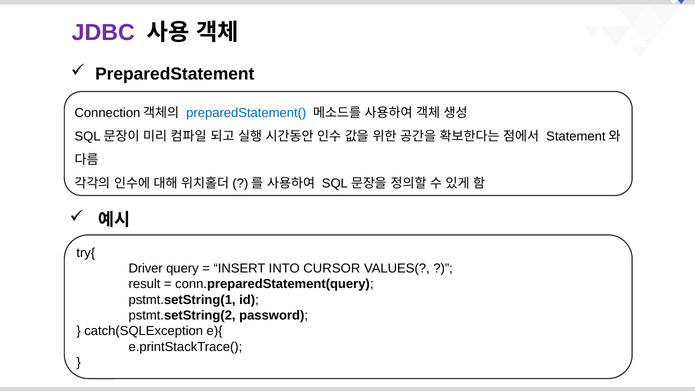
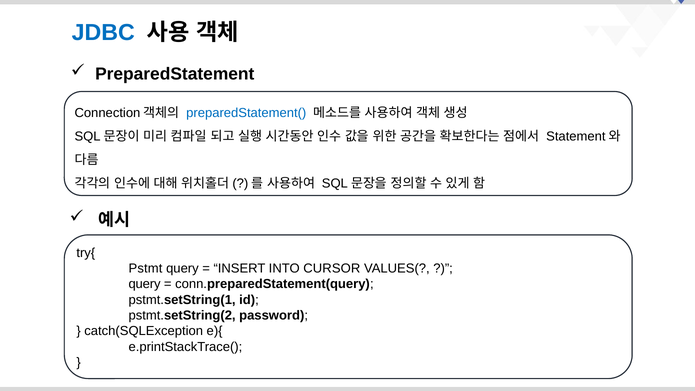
JDBC colour: purple -> blue
Driver: Driver -> Pstmt
result at (144, 284): result -> query
